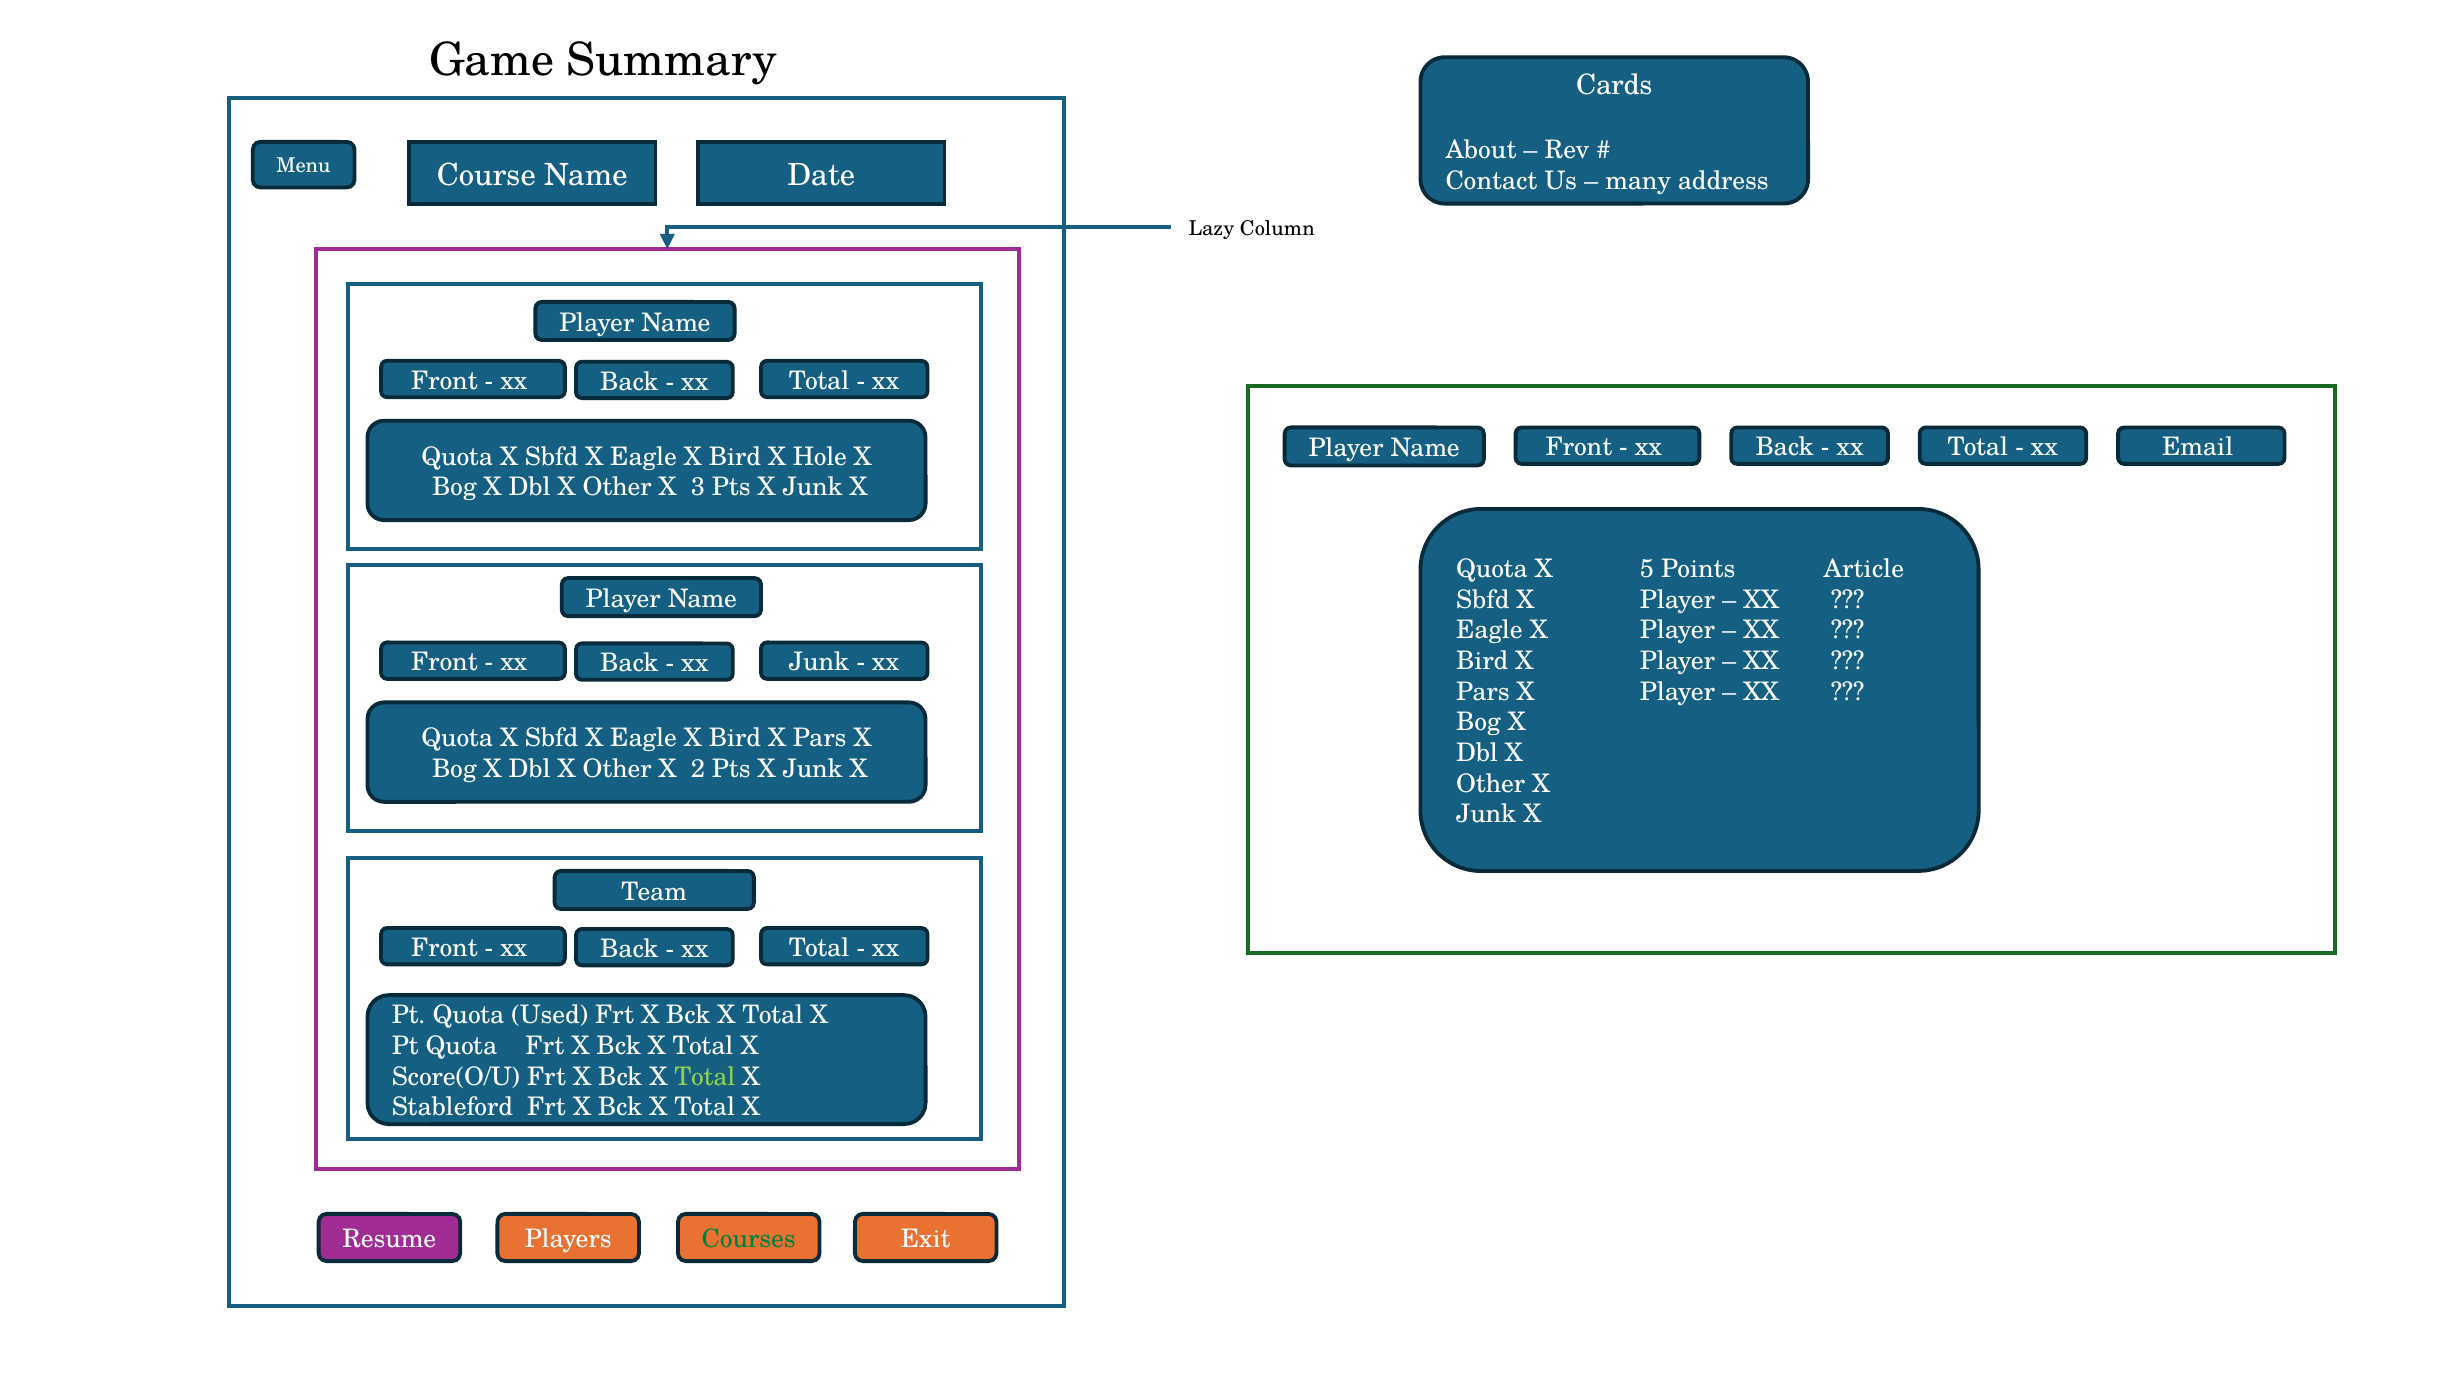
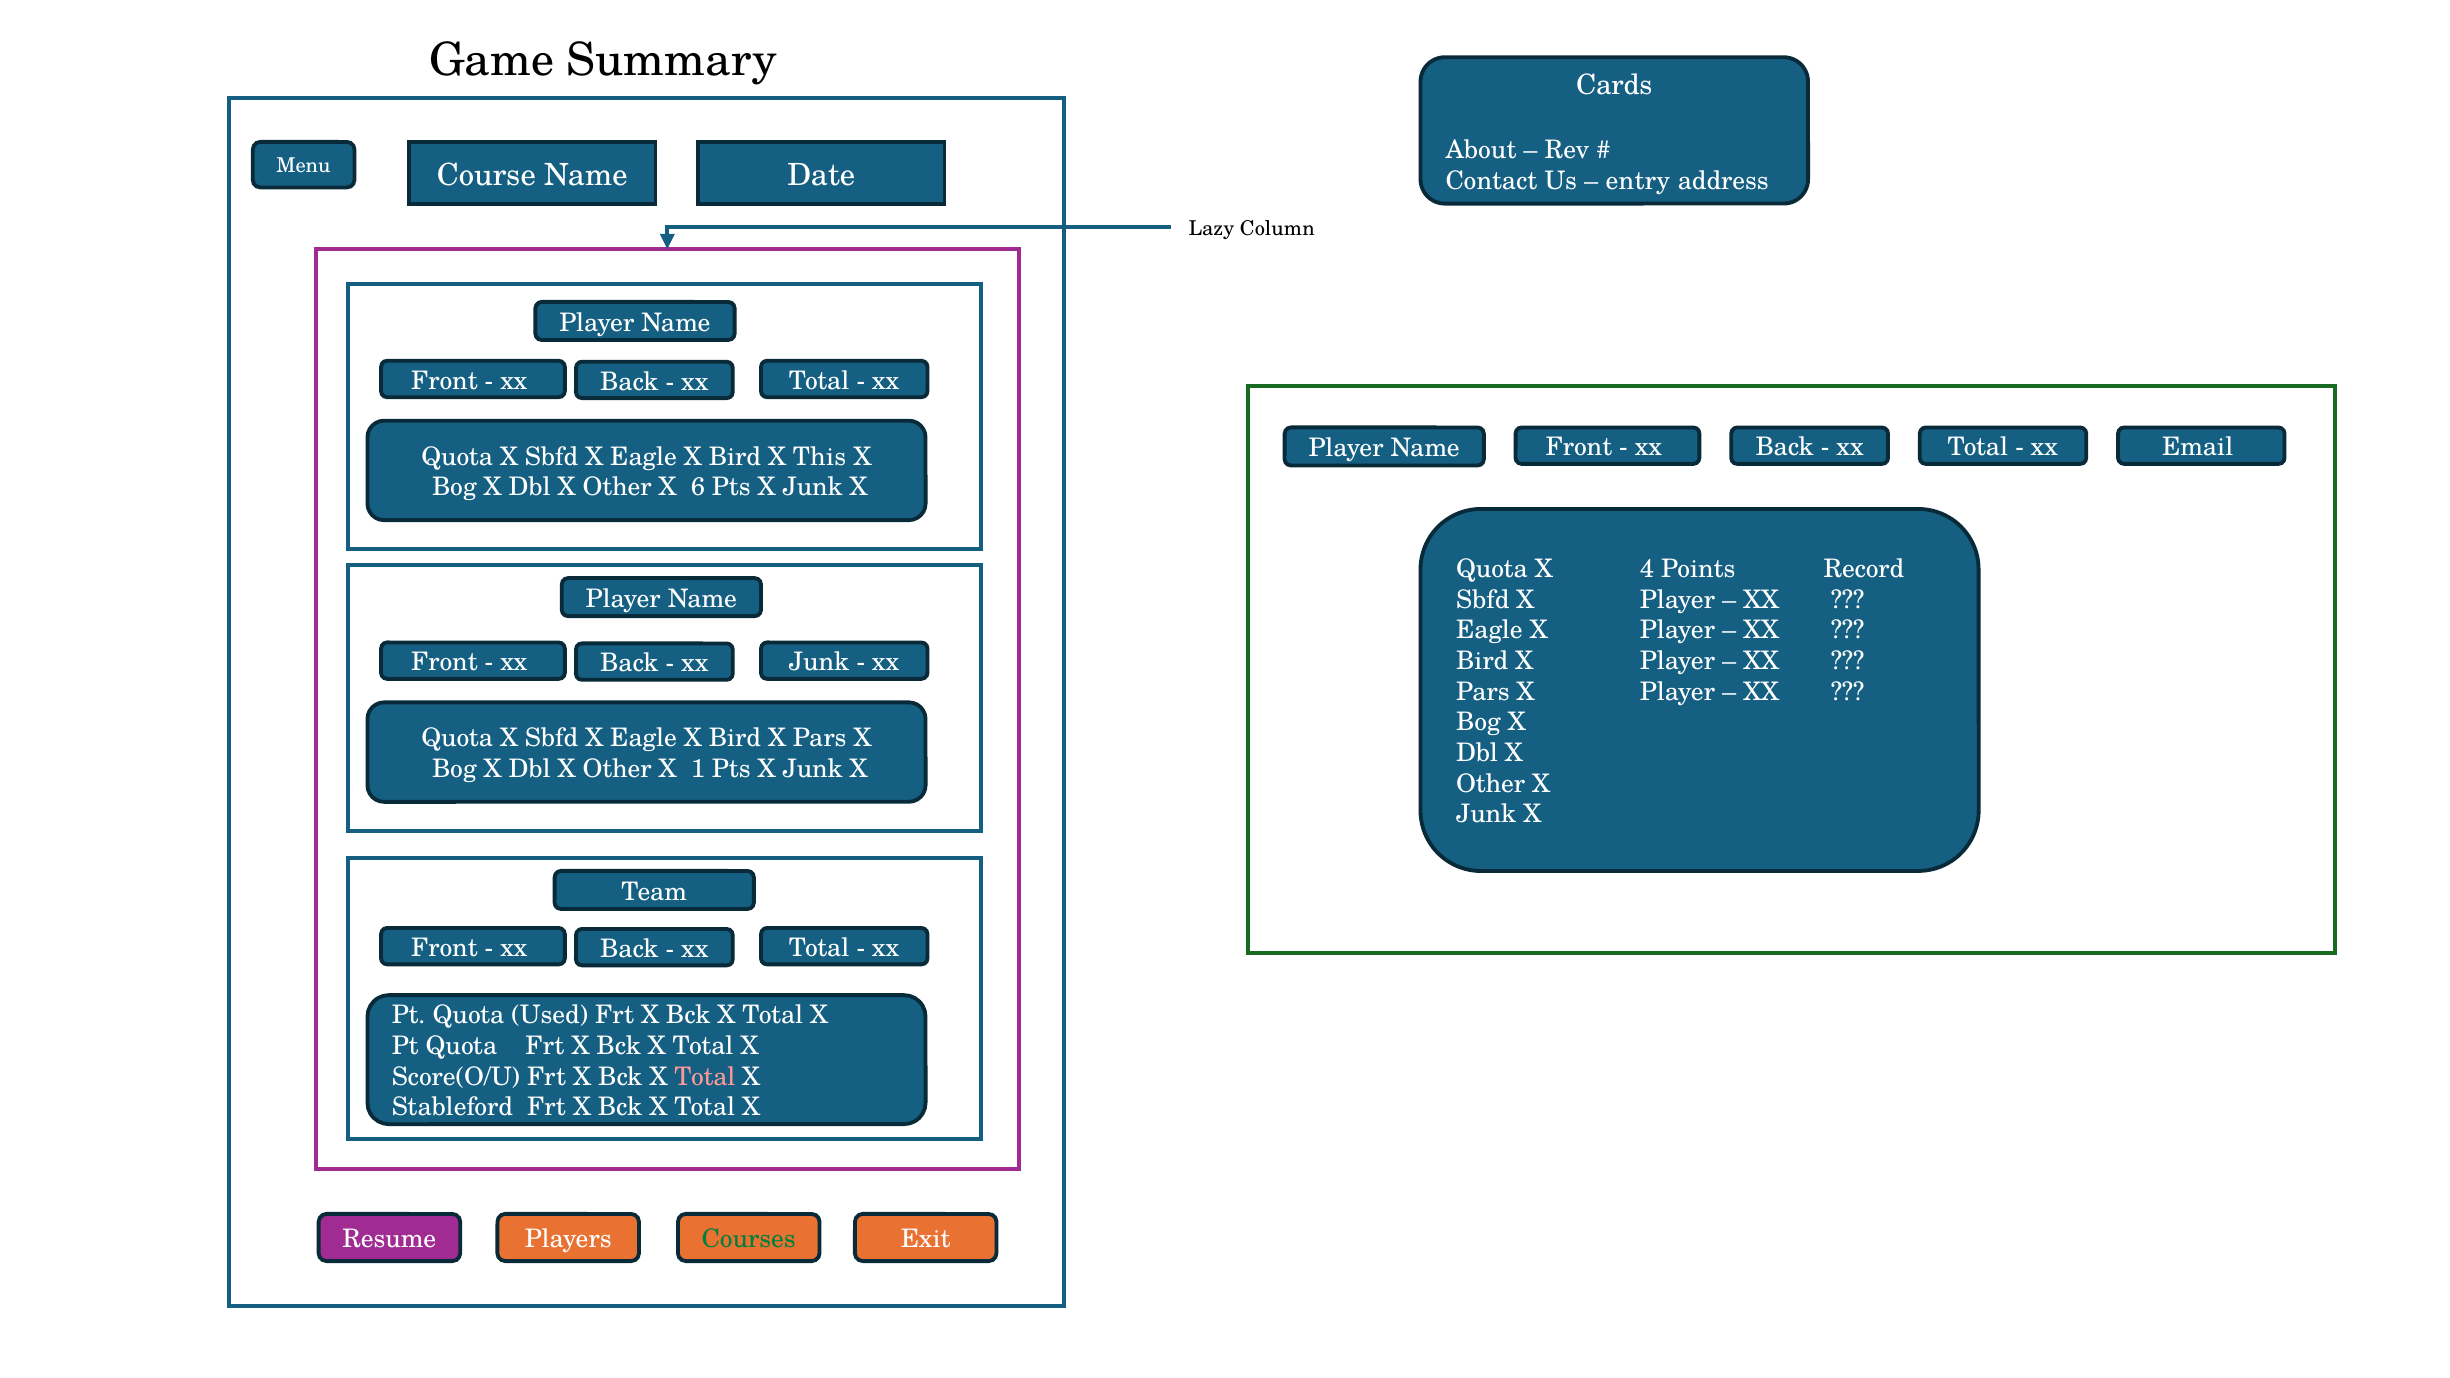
many: many -> entry
Hole: Hole -> This
3: 3 -> 6
5: 5 -> 4
Article: Article -> Record
2: 2 -> 1
Total at (705, 1077) colour: light green -> pink
